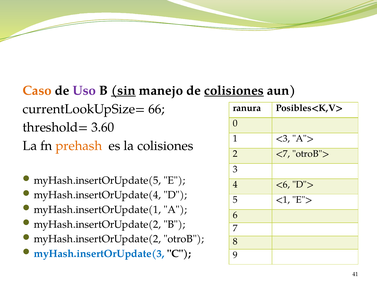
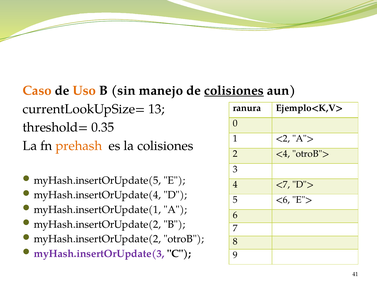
Uso colour: purple -> orange
sin underline: present -> none
Posibles<K,V>: Posibles<K,V> -> Ejemplo<K,V>
66: 66 -> 13
3.60: 3.60 -> 0.35
<3: <3 -> <2
<7: <7 -> <4
<6: <6 -> <7
<1: <1 -> <6
myHash.insertOrUpdate(3 colour: blue -> purple
